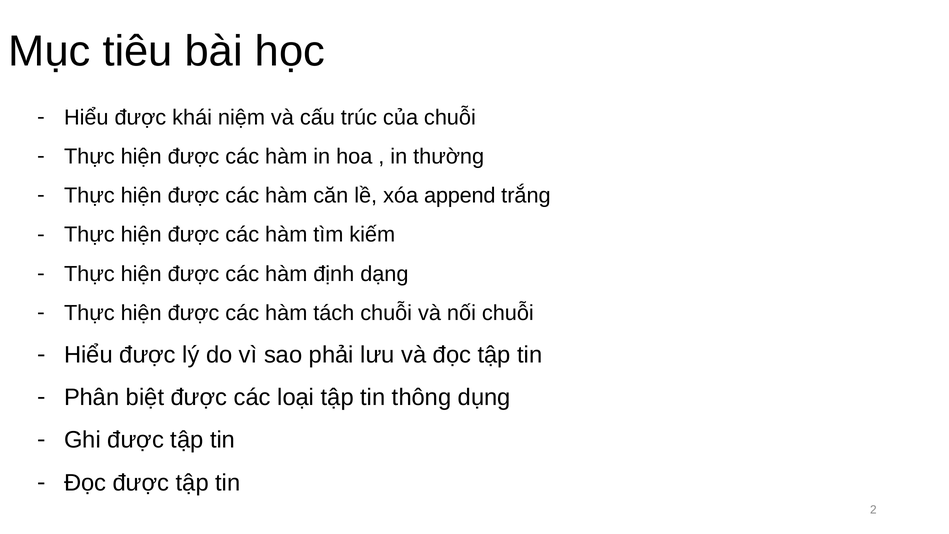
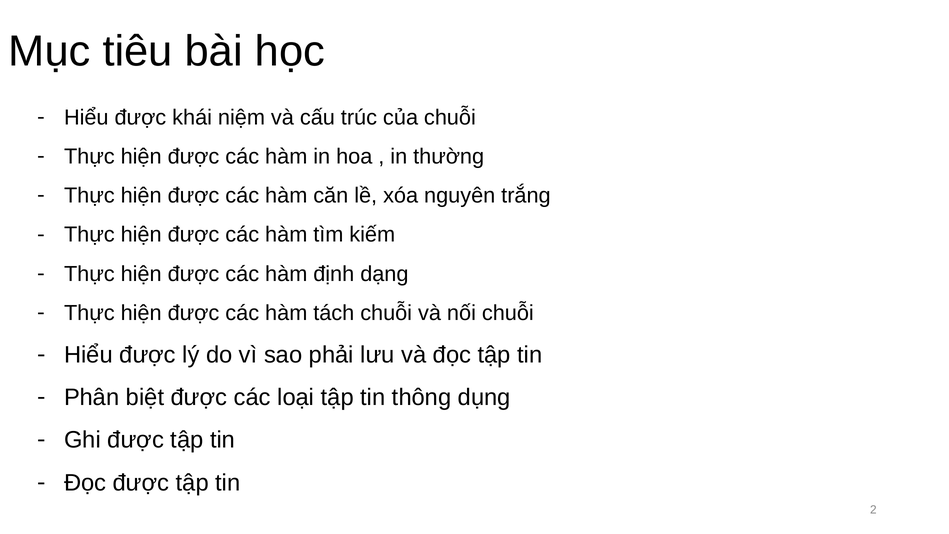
append: append -> nguyên
